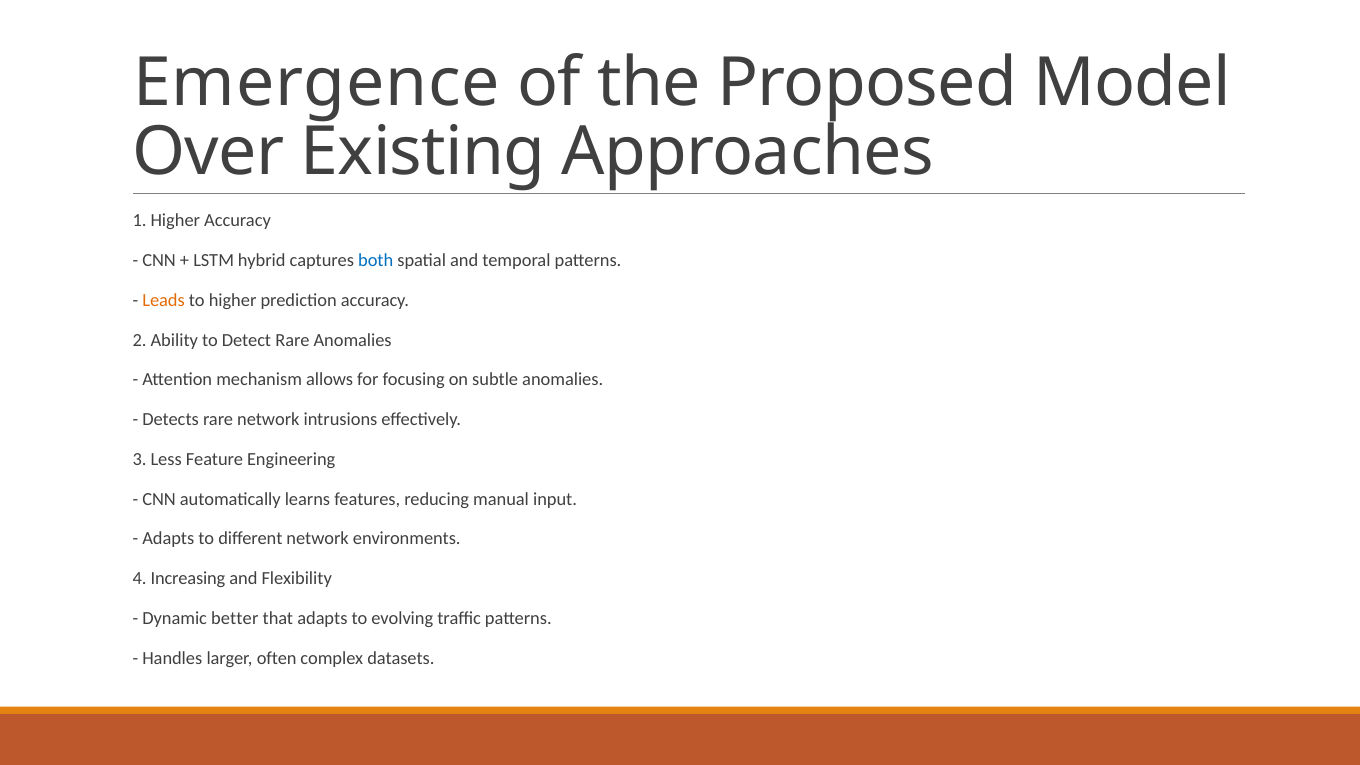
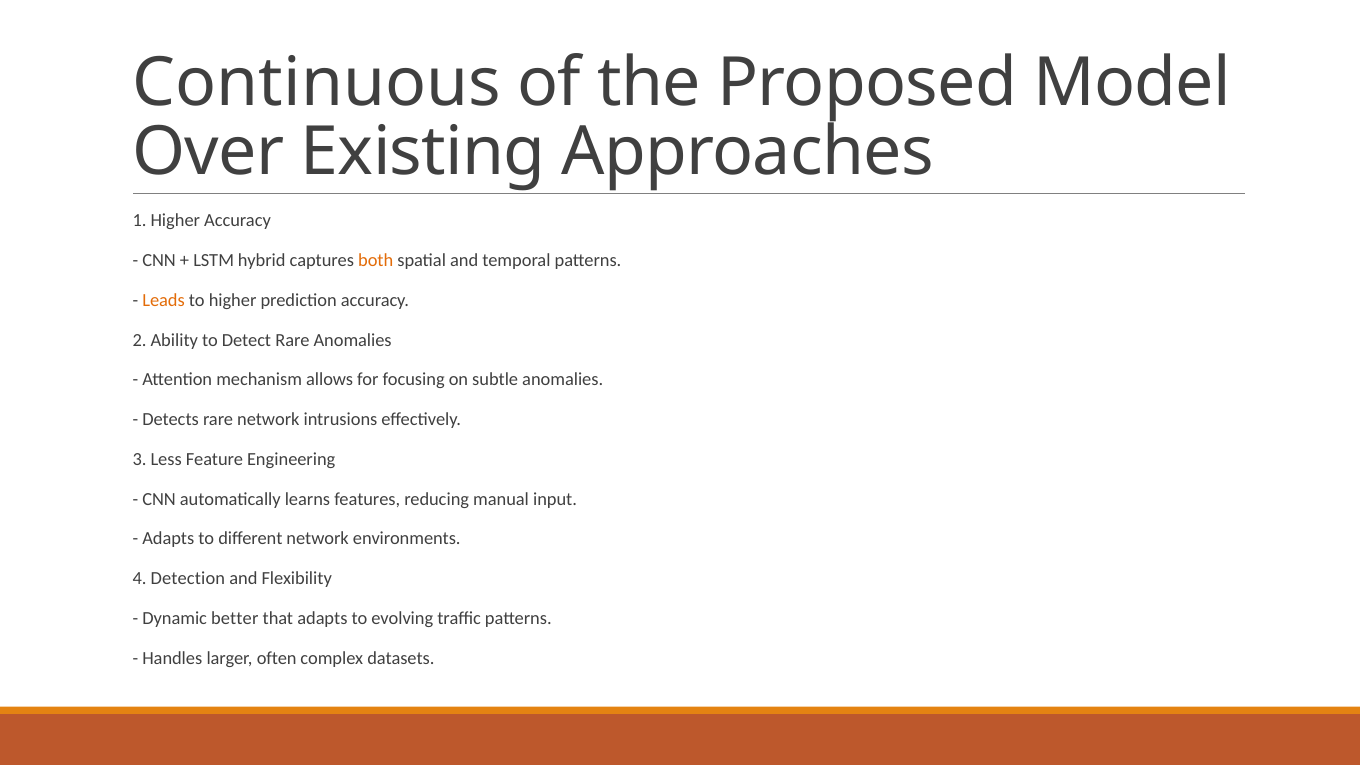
Emergence: Emergence -> Continuous
both colour: blue -> orange
Increasing: Increasing -> Detection
